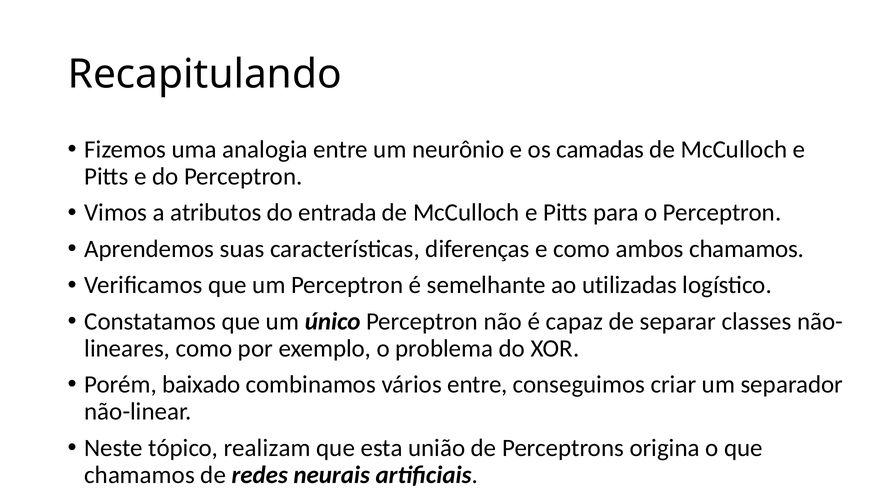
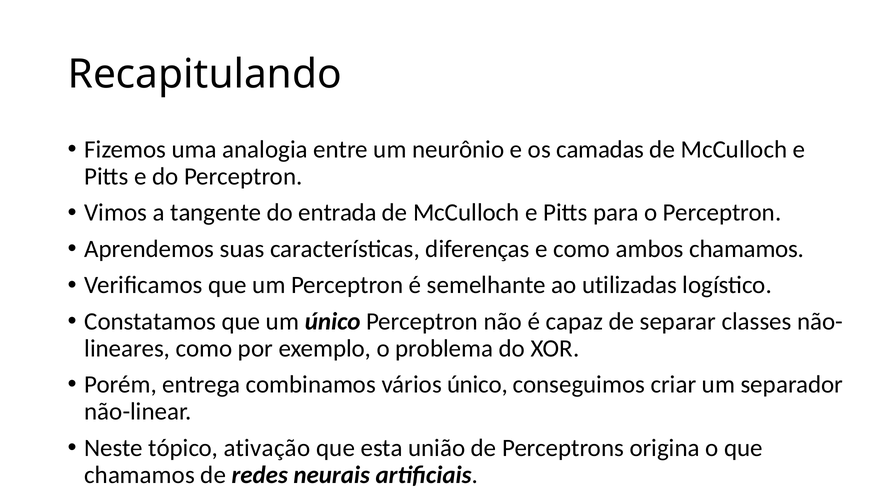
atributos: atributos -> tangente
baixado: baixado -> entrega
vários entre: entre -> único
realizam: realizam -> ativação
